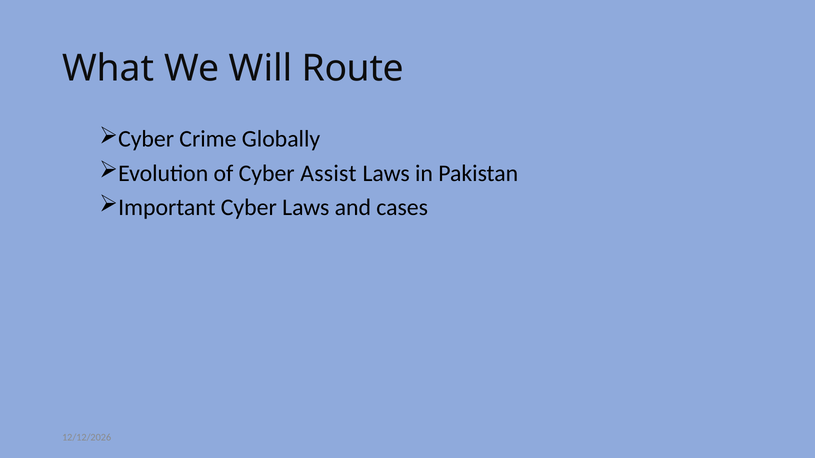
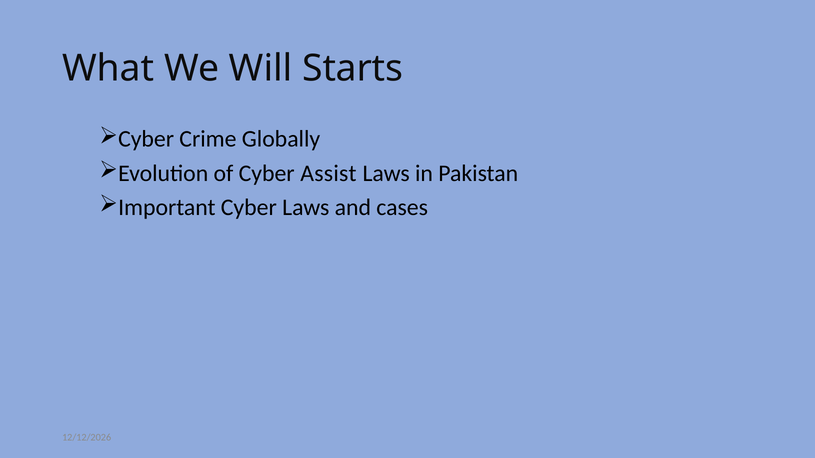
Route: Route -> Starts
